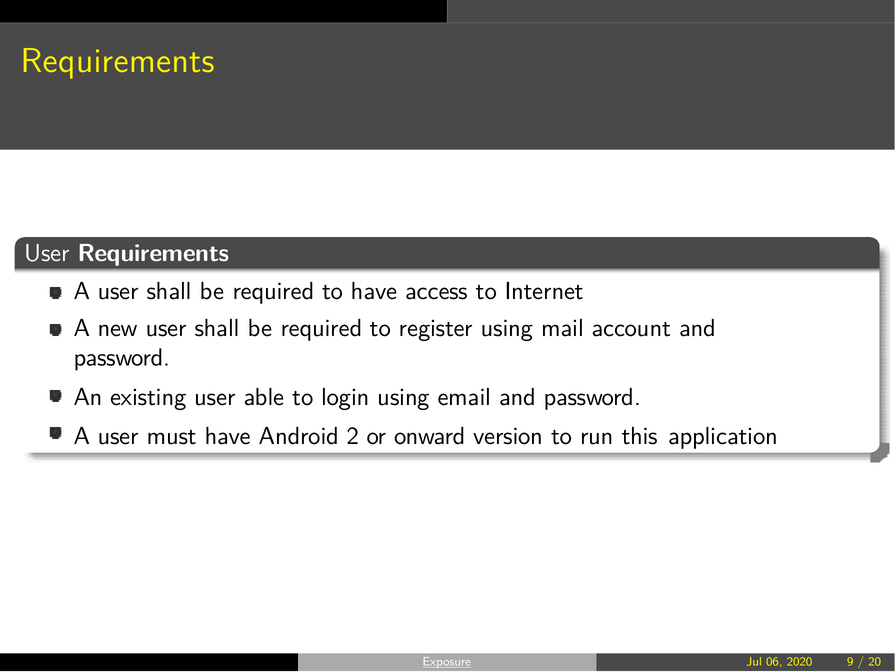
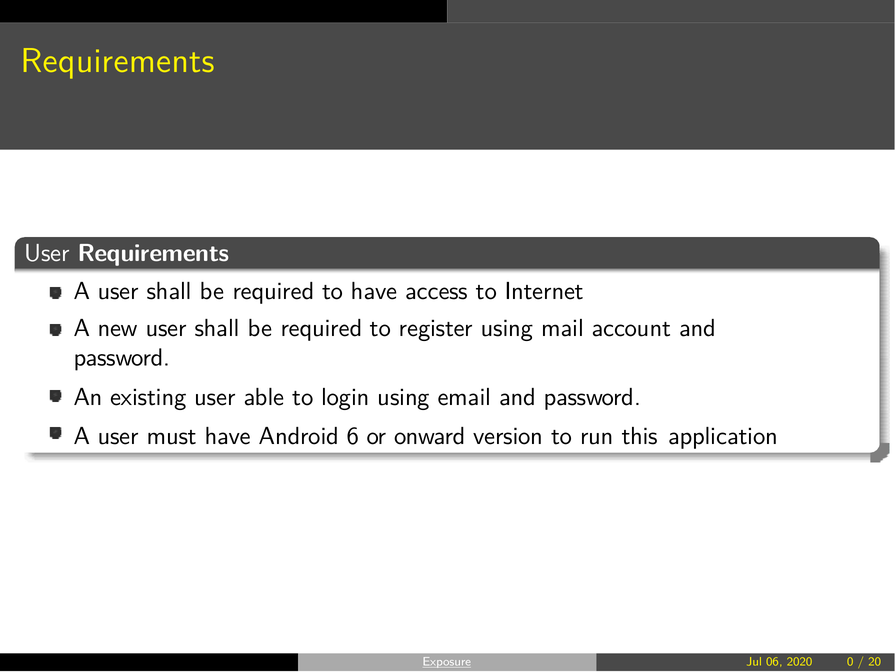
2: 2 -> 6
9: 9 -> 0
